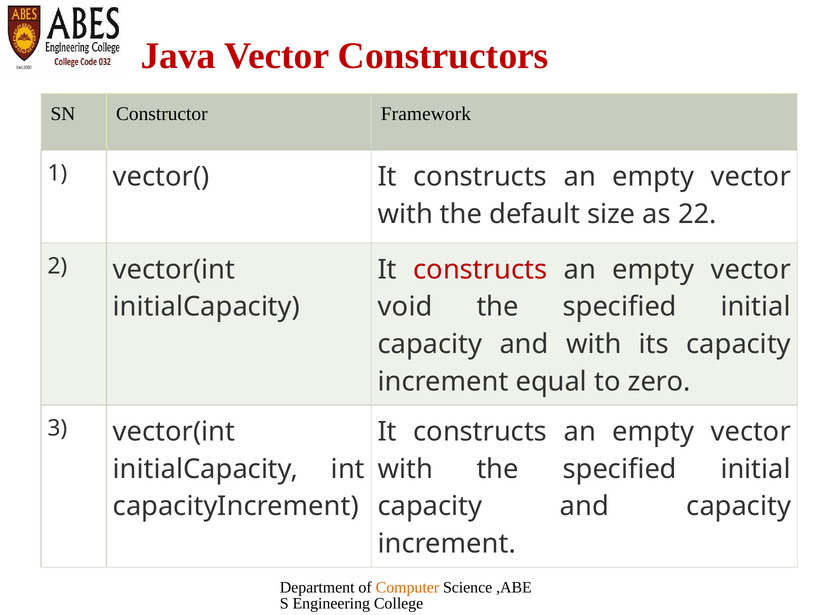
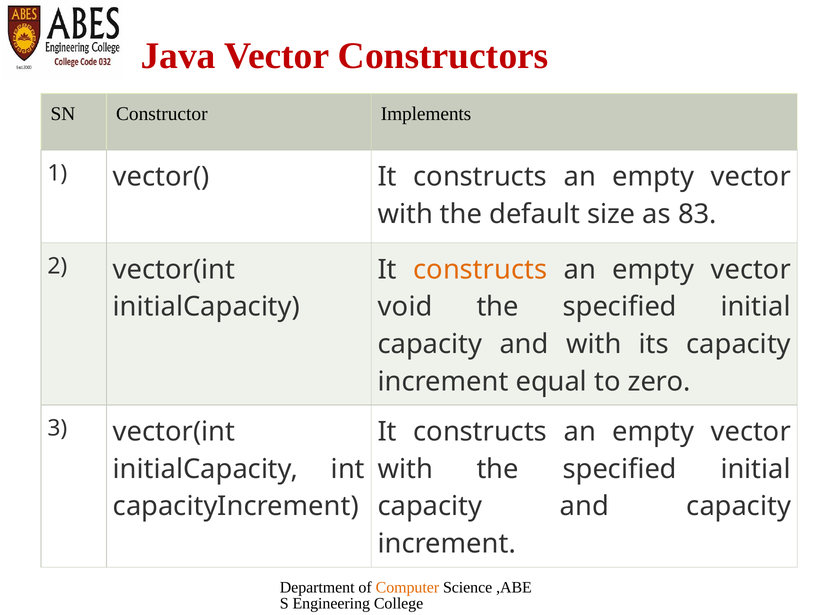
Framework: Framework -> Implements
22: 22 -> 83
constructs at (480, 270) colour: red -> orange
